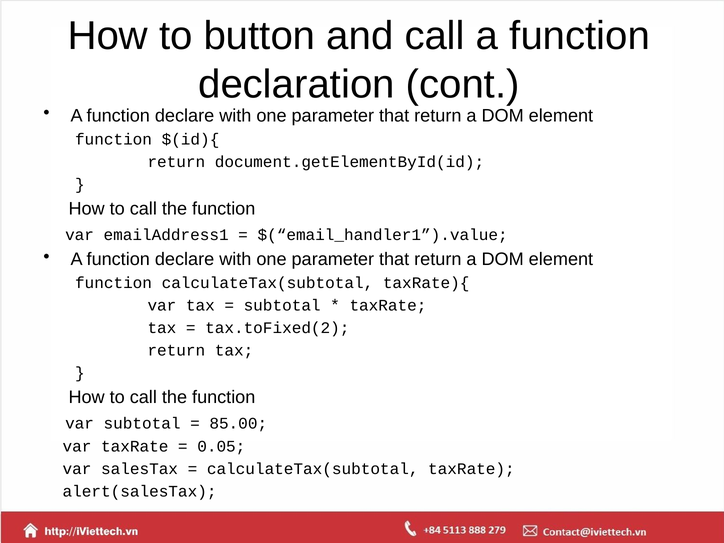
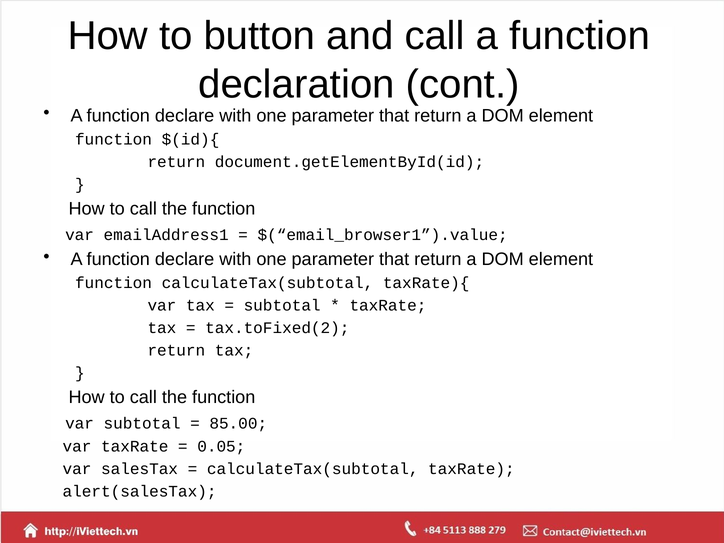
$(“email_handler1”).value: $(“email_handler1”).value -> $(“email_browser1”).value
